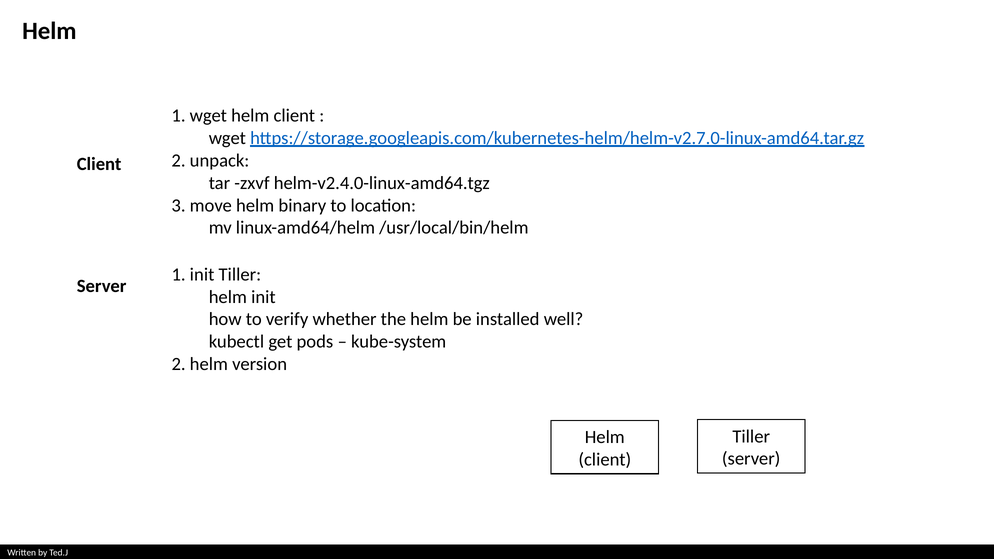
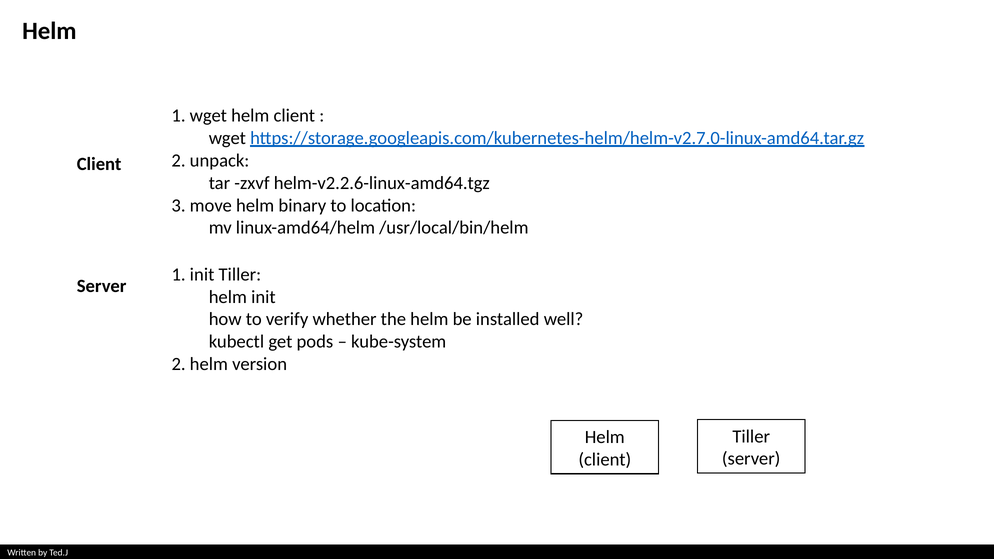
helm-v2.4.0-linux-amd64.tgz: helm-v2.4.0-linux-amd64.tgz -> helm-v2.2.6-linux-amd64.tgz
